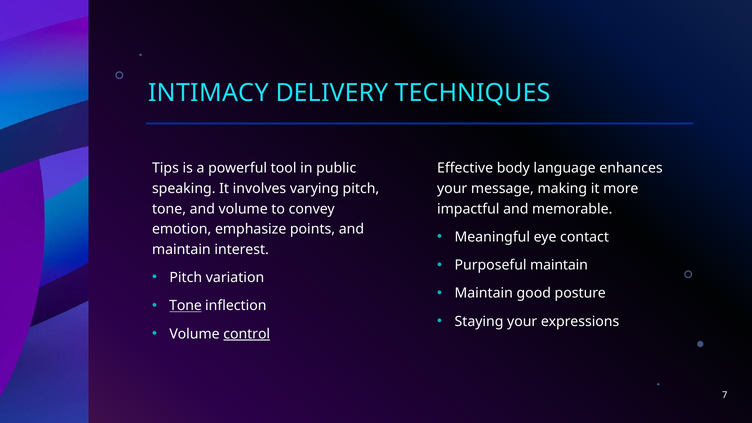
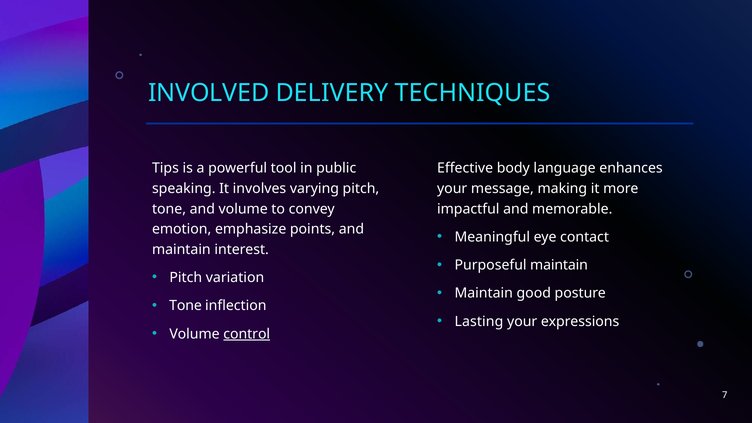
INTIMACY: INTIMACY -> INVOLVED
Tone at (186, 306) underline: present -> none
Staying: Staying -> Lasting
